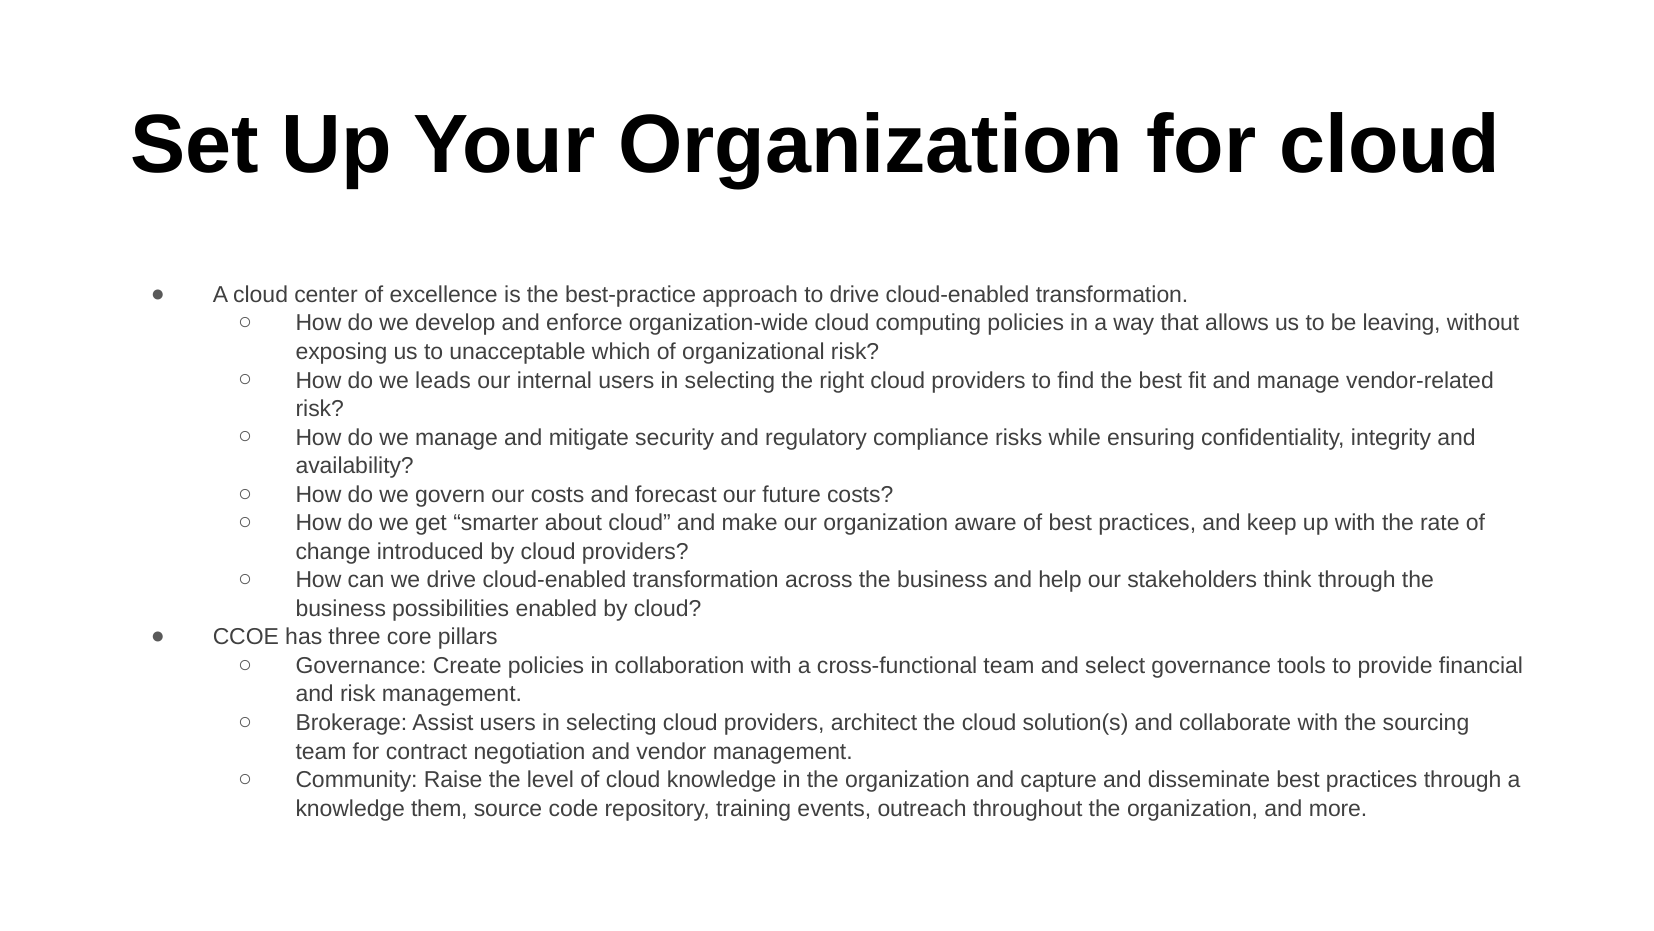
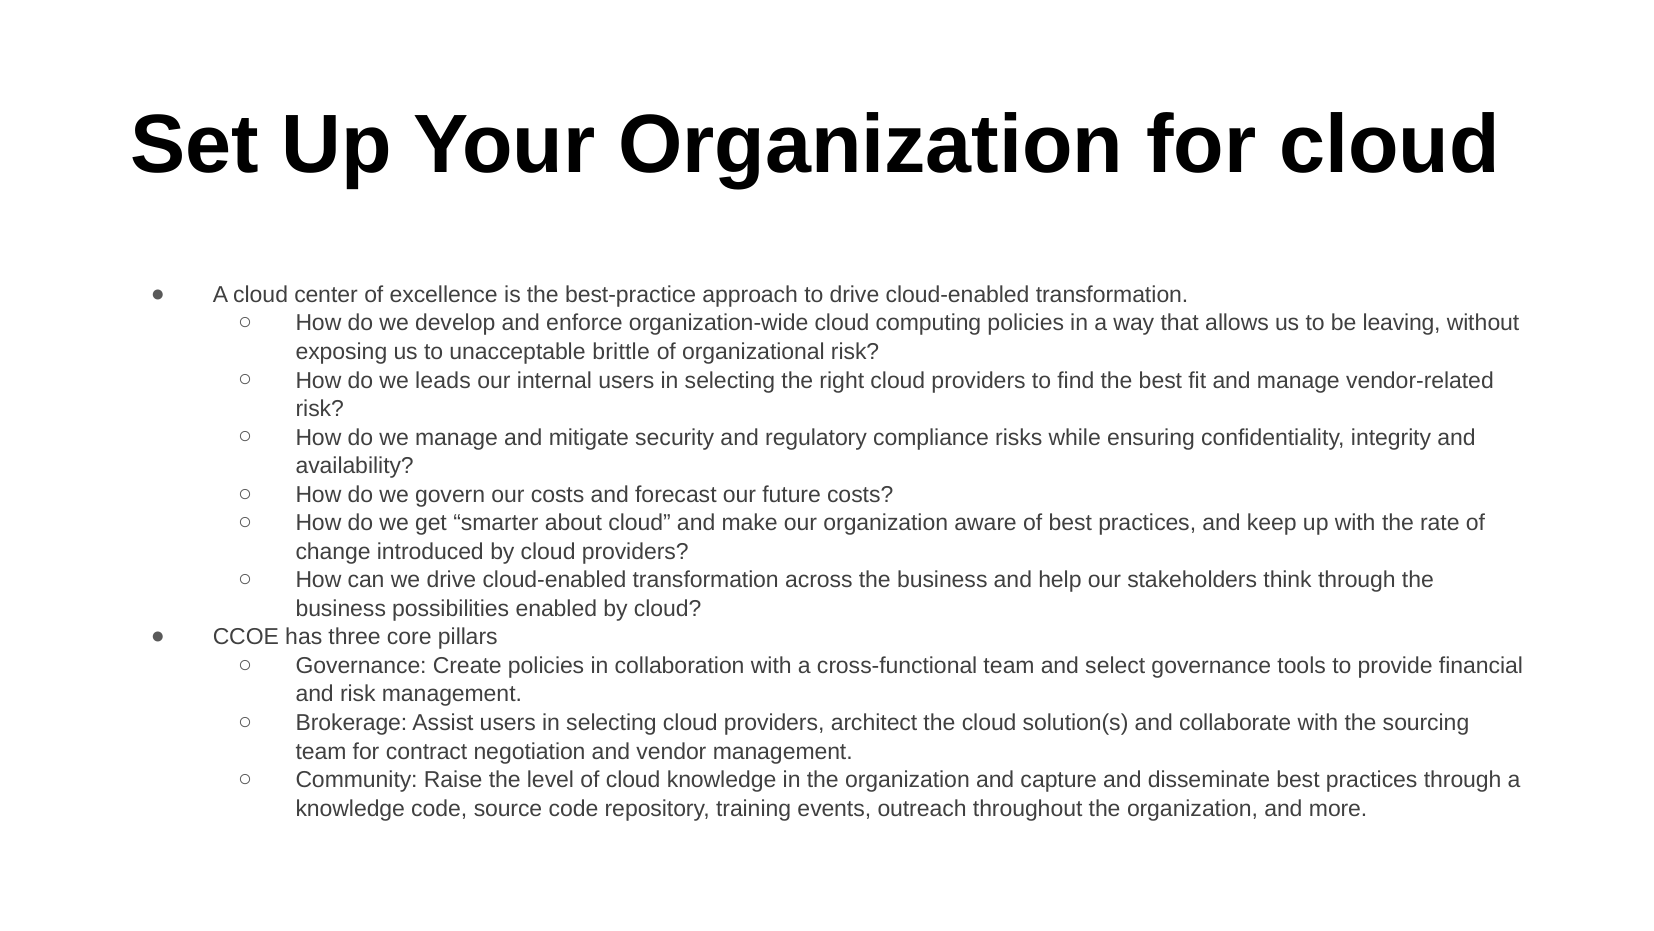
which: which -> brittle
knowledge them: them -> code
